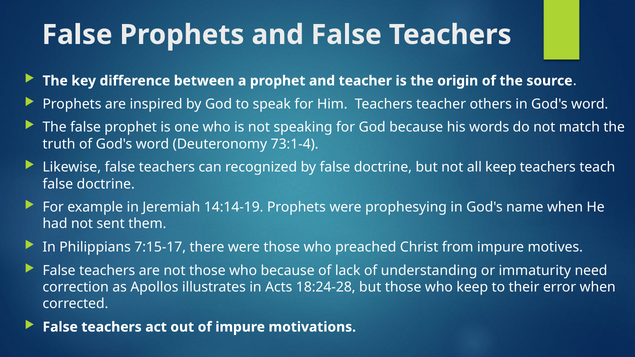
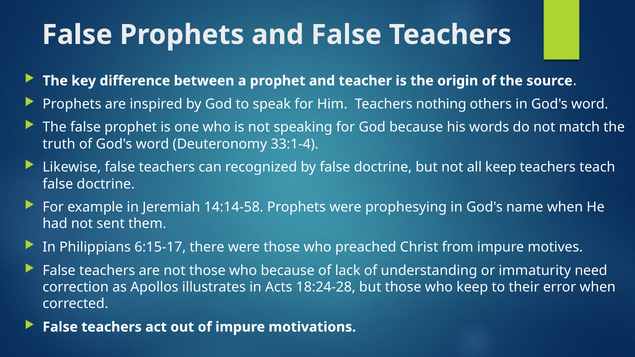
Teachers teacher: teacher -> nothing
73:1-4: 73:1-4 -> 33:1-4
14:14-19: 14:14-19 -> 14:14-58
7:15-17: 7:15-17 -> 6:15-17
